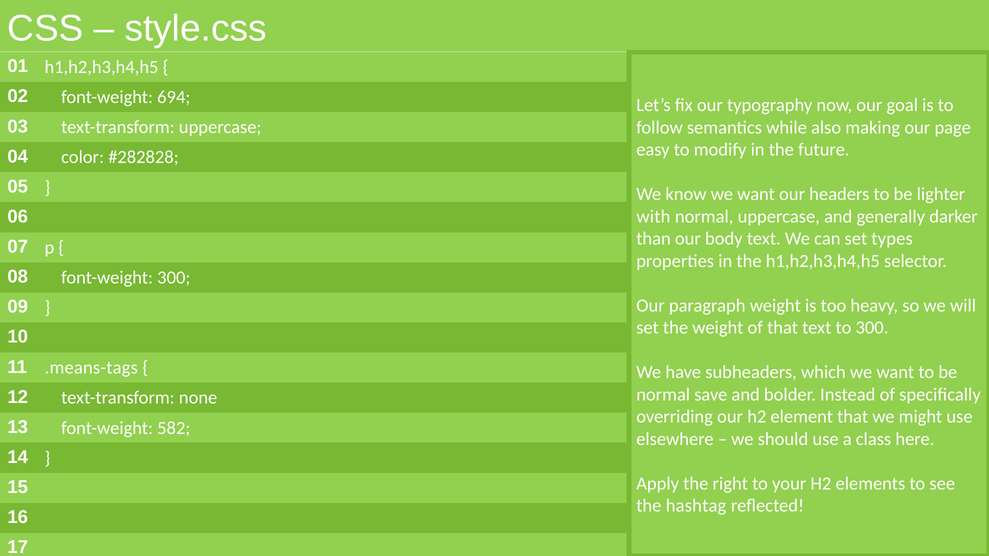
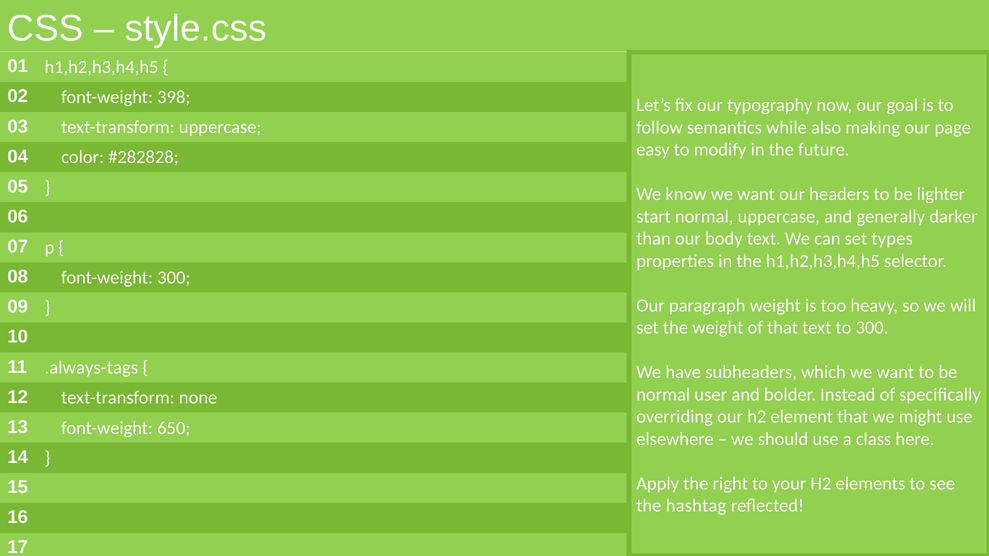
694: 694 -> 398
with: with -> start
.means-tags: .means-tags -> .always-tags
save: save -> user
582: 582 -> 650
